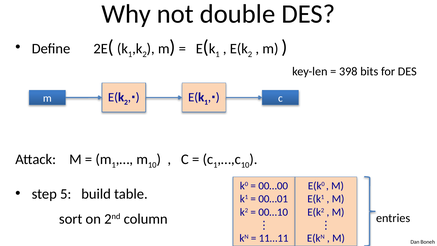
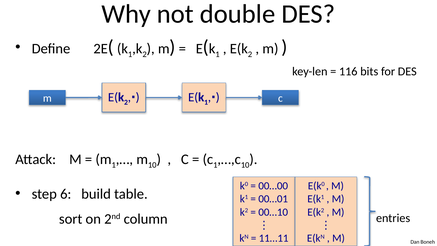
398: 398 -> 116
5: 5 -> 6
